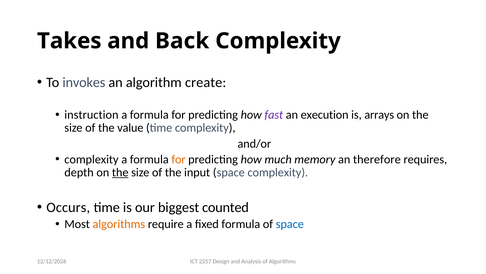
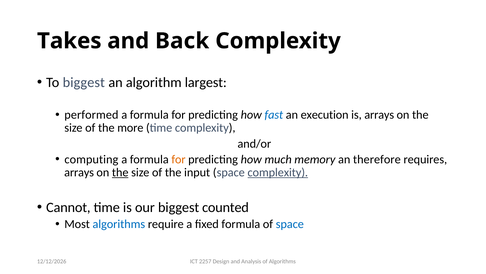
To invokes: invokes -> biggest
create: create -> largest
instruction: instruction -> performed
fast colour: purple -> blue
value: value -> more
complexity at (91, 159): complexity -> computing
depth at (79, 172): depth -> arrays
complexity at (278, 172) underline: none -> present
Occurs: Occurs -> Cannot
algorithms at (119, 224) colour: orange -> blue
